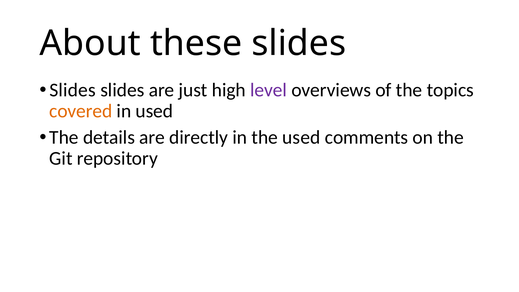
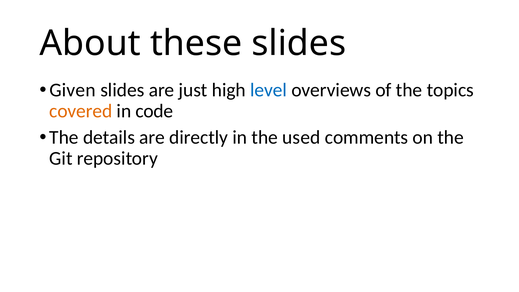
Slides at (73, 90): Slides -> Given
level colour: purple -> blue
in used: used -> code
